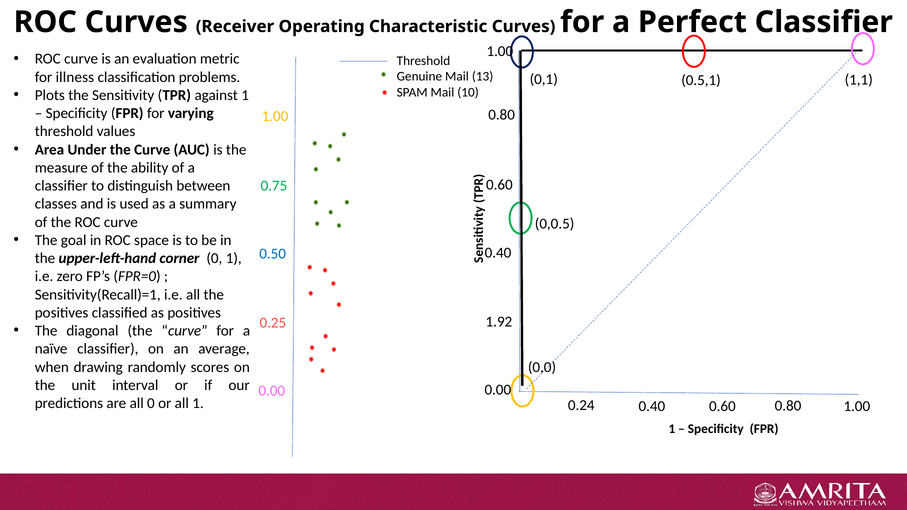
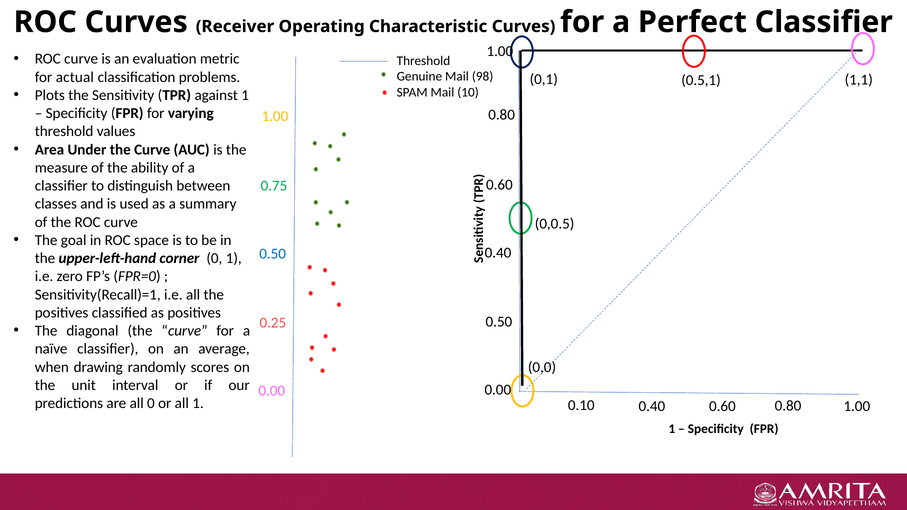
illness: illness -> actual
13: 13 -> 98
1.92 at (499, 322): 1.92 -> 0.50
0.24: 0.24 -> 0.10
